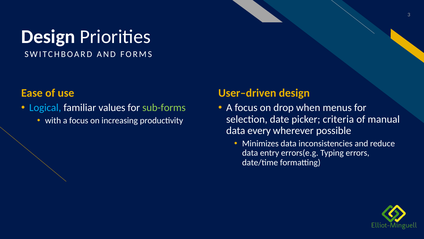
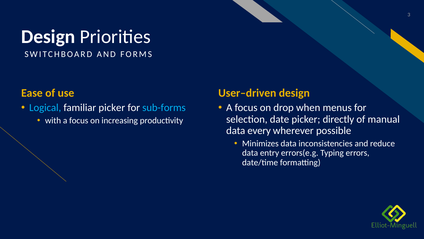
familiar values: values -> picker
sub-forms colour: light green -> light blue
criteria: criteria -> directly
